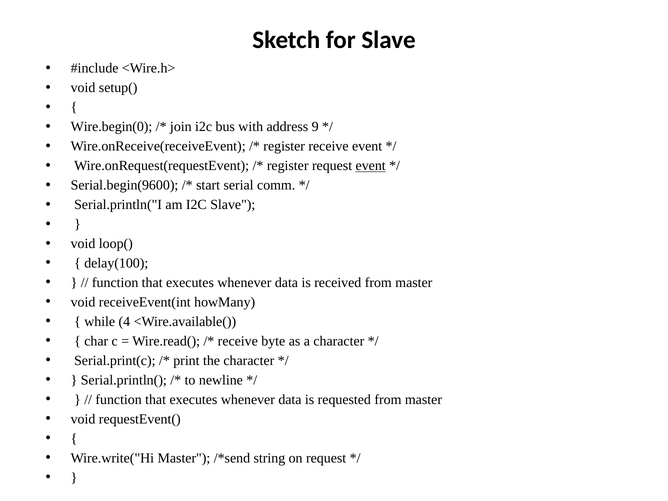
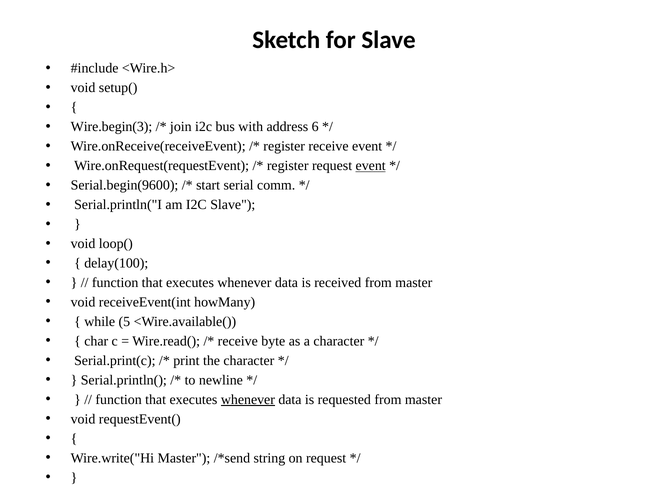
Wire.begin(0: Wire.begin(0 -> Wire.begin(3
9: 9 -> 6
4: 4 -> 5
whenever at (248, 400) underline: none -> present
